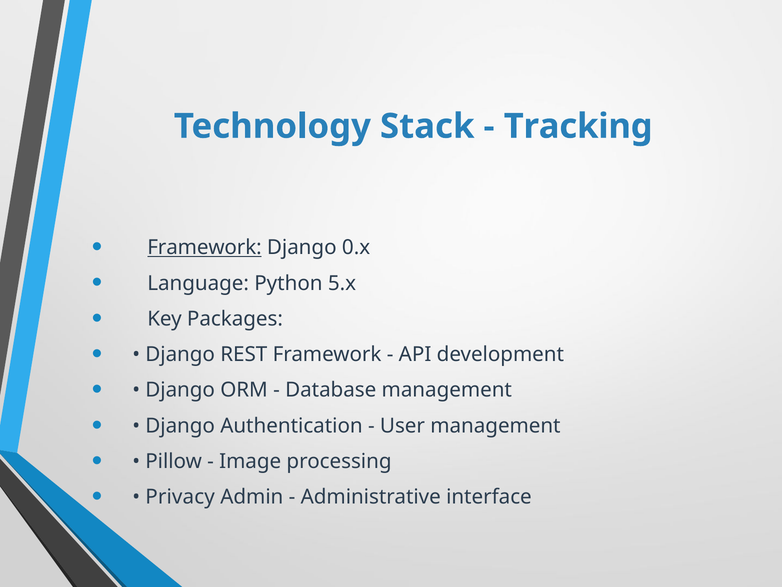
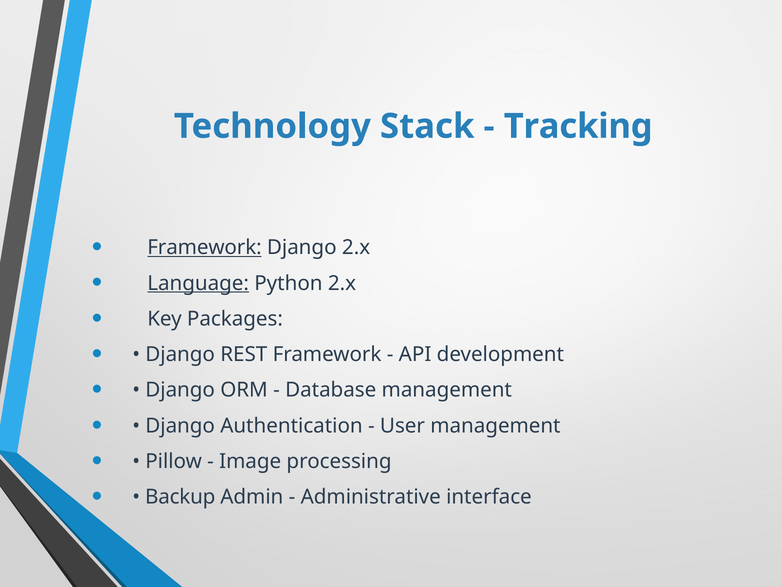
Django 0.x: 0.x -> 2.x
Language underline: none -> present
Python 5.x: 5.x -> 2.x
Privacy: Privacy -> Backup
